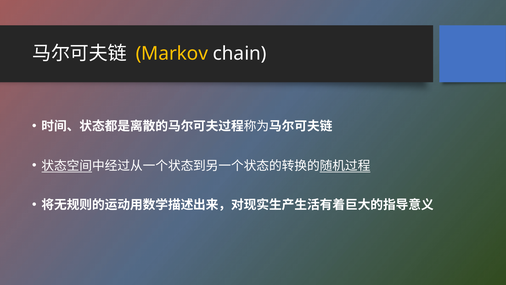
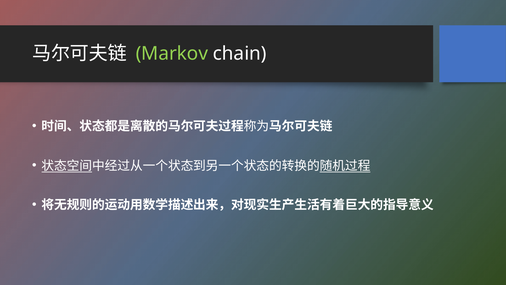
Markov colour: yellow -> light green
